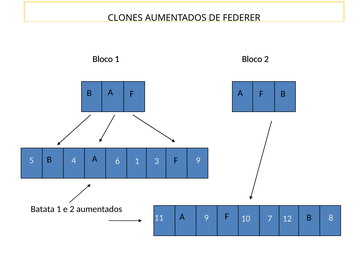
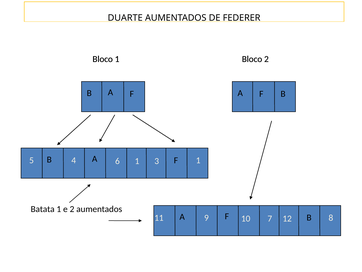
CLONES: CLONES -> DUARTE
1 9: 9 -> 1
